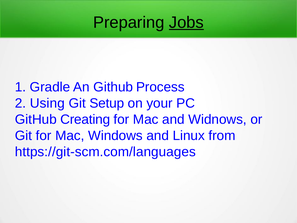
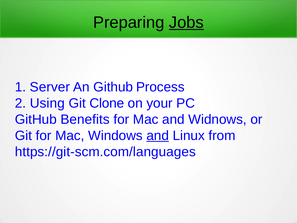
Gradle: Gradle -> Server
Setup: Setup -> Clone
Creating: Creating -> Benefits
and at (158, 135) underline: none -> present
